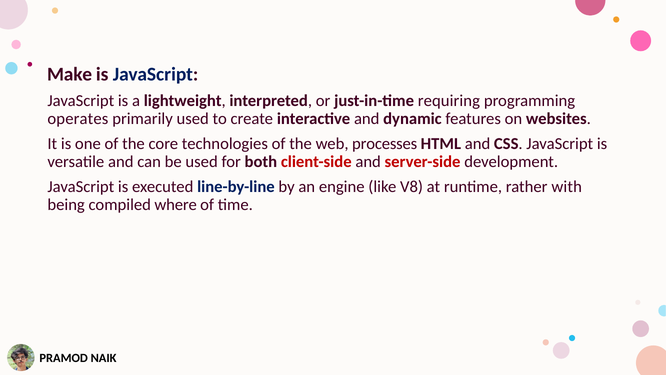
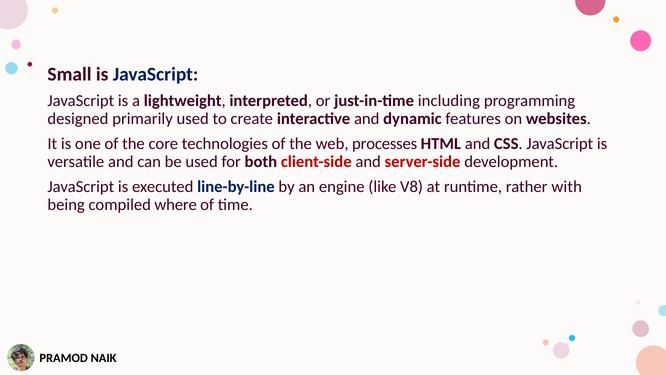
Make: Make -> Small
requiring: requiring -> including
operates: operates -> designed
